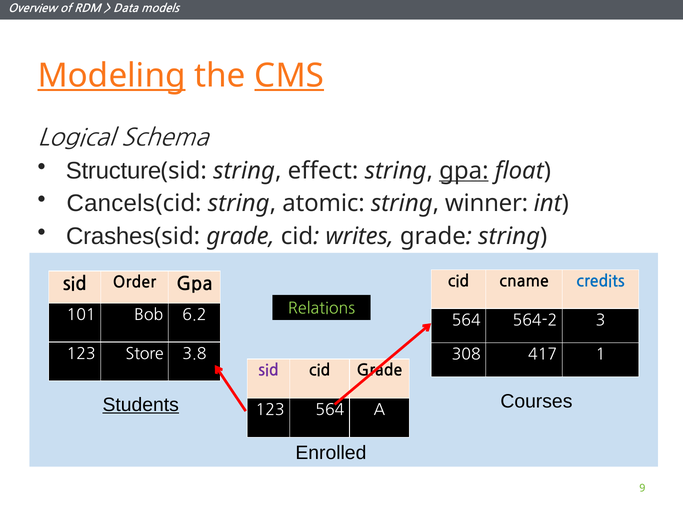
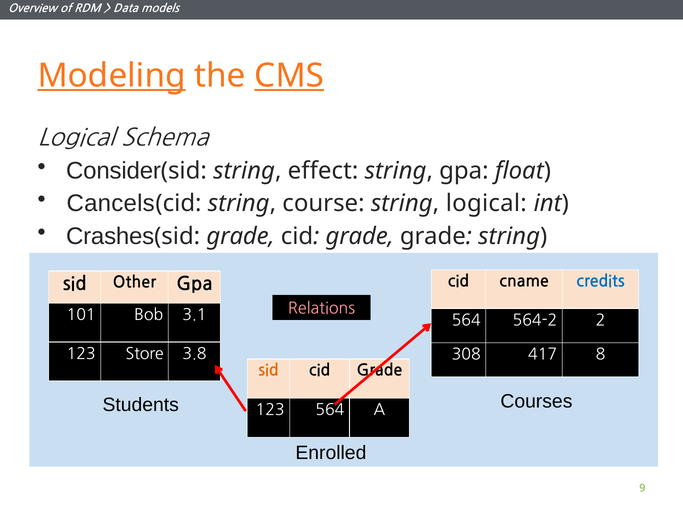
Structure: Structure -> Consider
gpa at (464, 171) underline: present -> none
atomic: atomic -> course
string winner: winner -> logical
writes at (360, 236): writes -> grade
Order: Order -> Other
Relations colour: light green -> pink
6.2: 6.2 -> 3.1
3: 3 -> 2
1: 1 -> 8
sid at (268, 371) colour: purple -> orange
Students underline: present -> none
